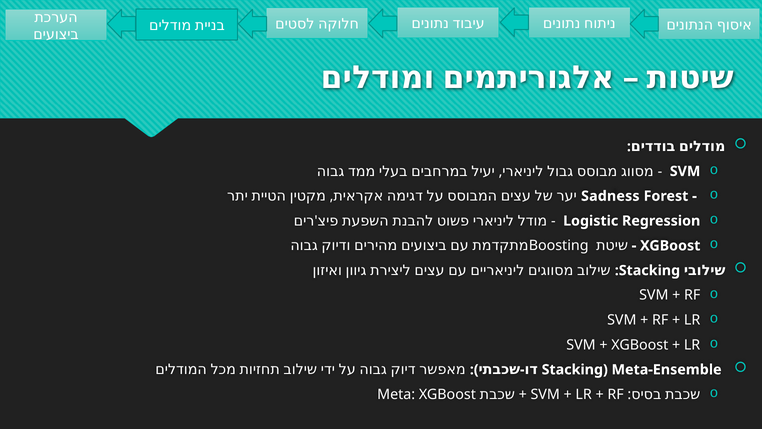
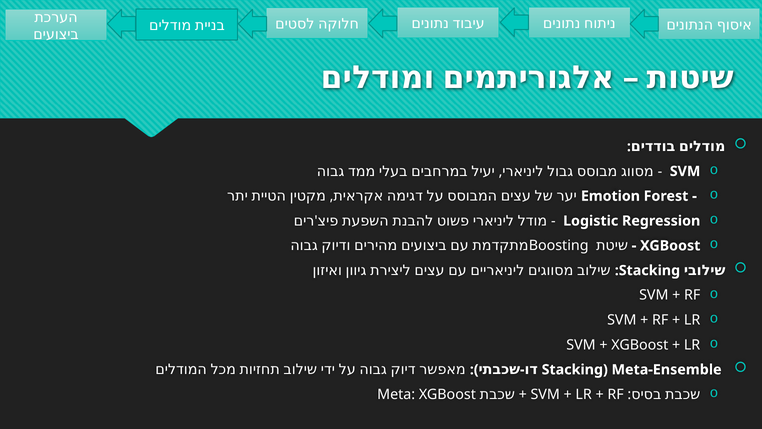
Sadness: Sadness -> Emotion
